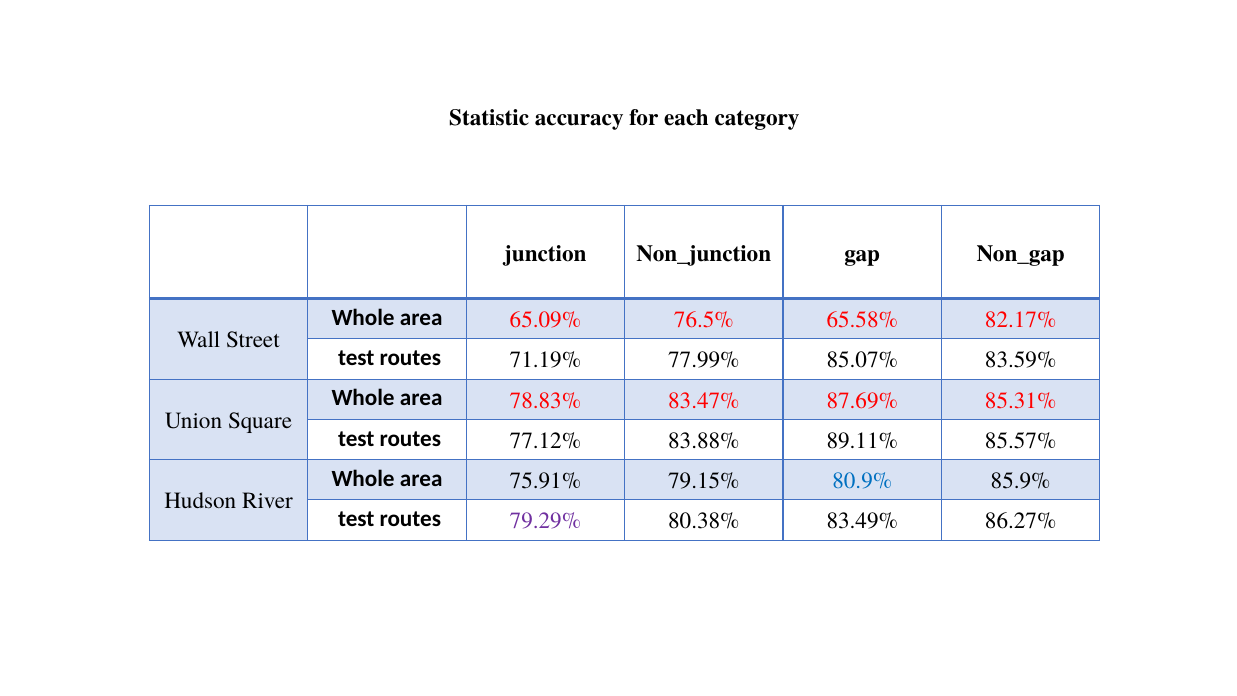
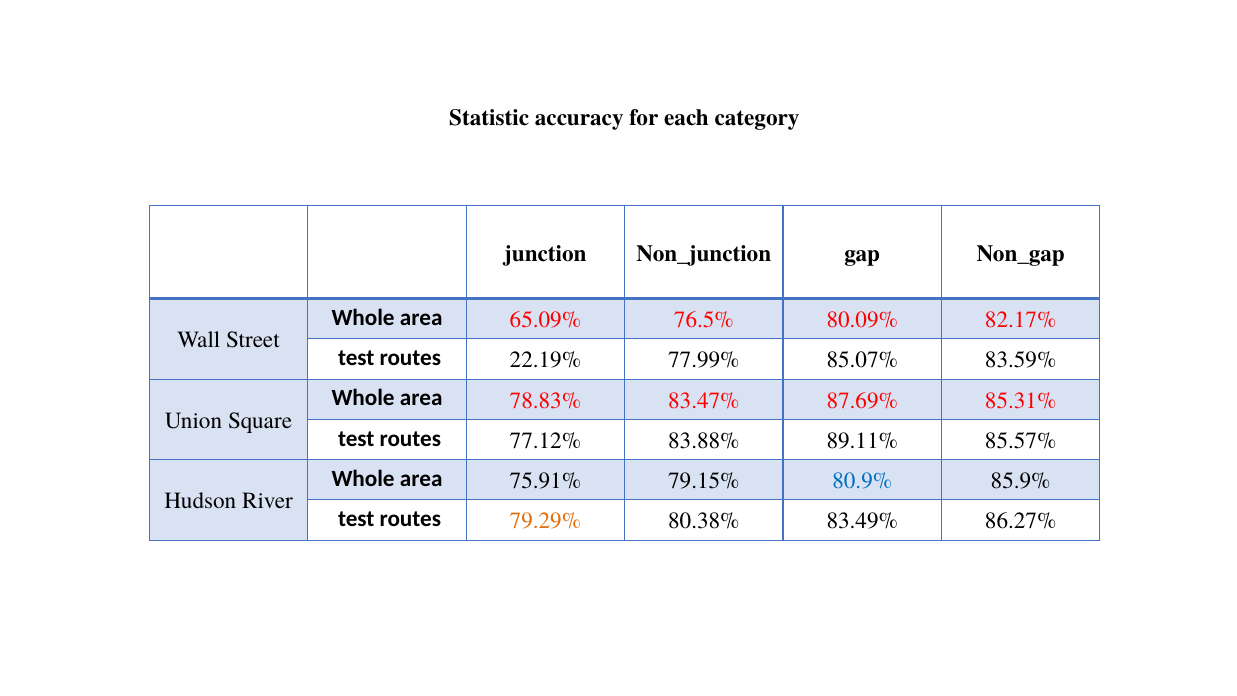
65.58%: 65.58% -> 80.09%
71.19%: 71.19% -> 22.19%
79.29% colour: purple -> orange
